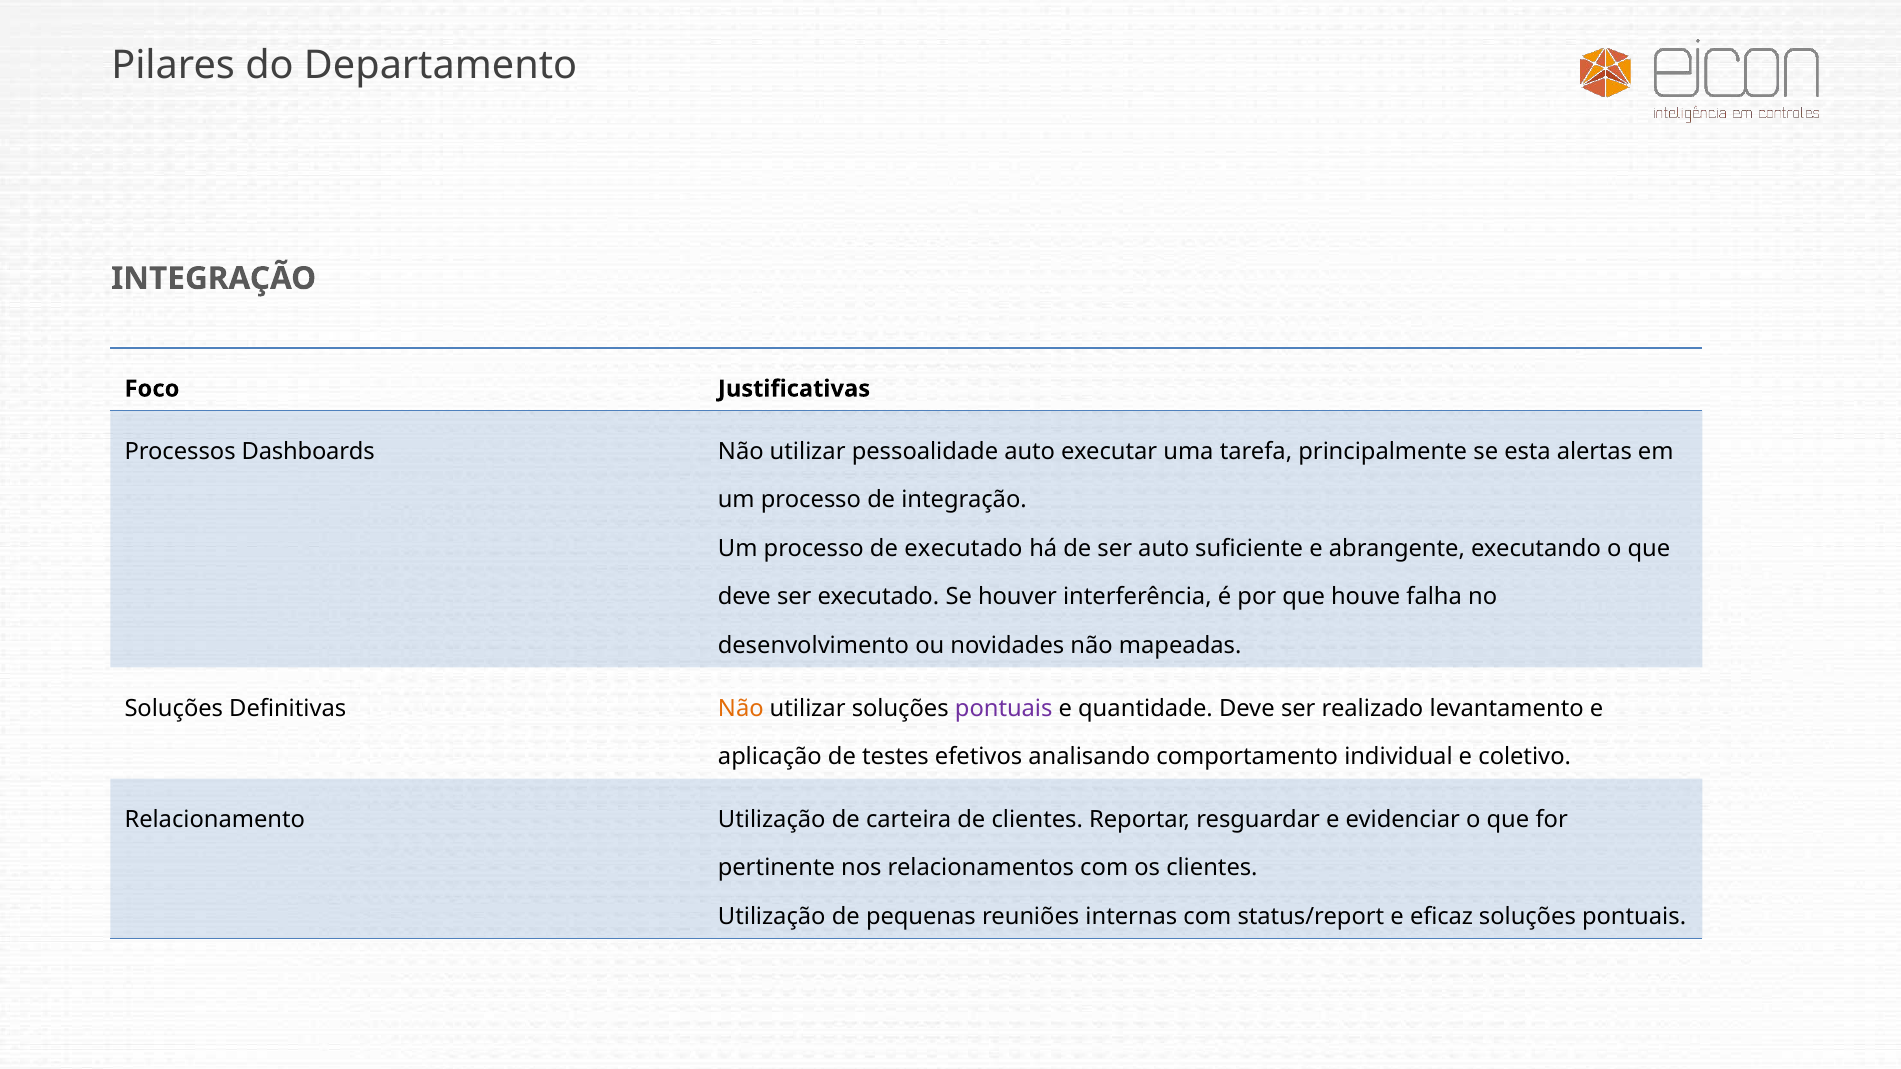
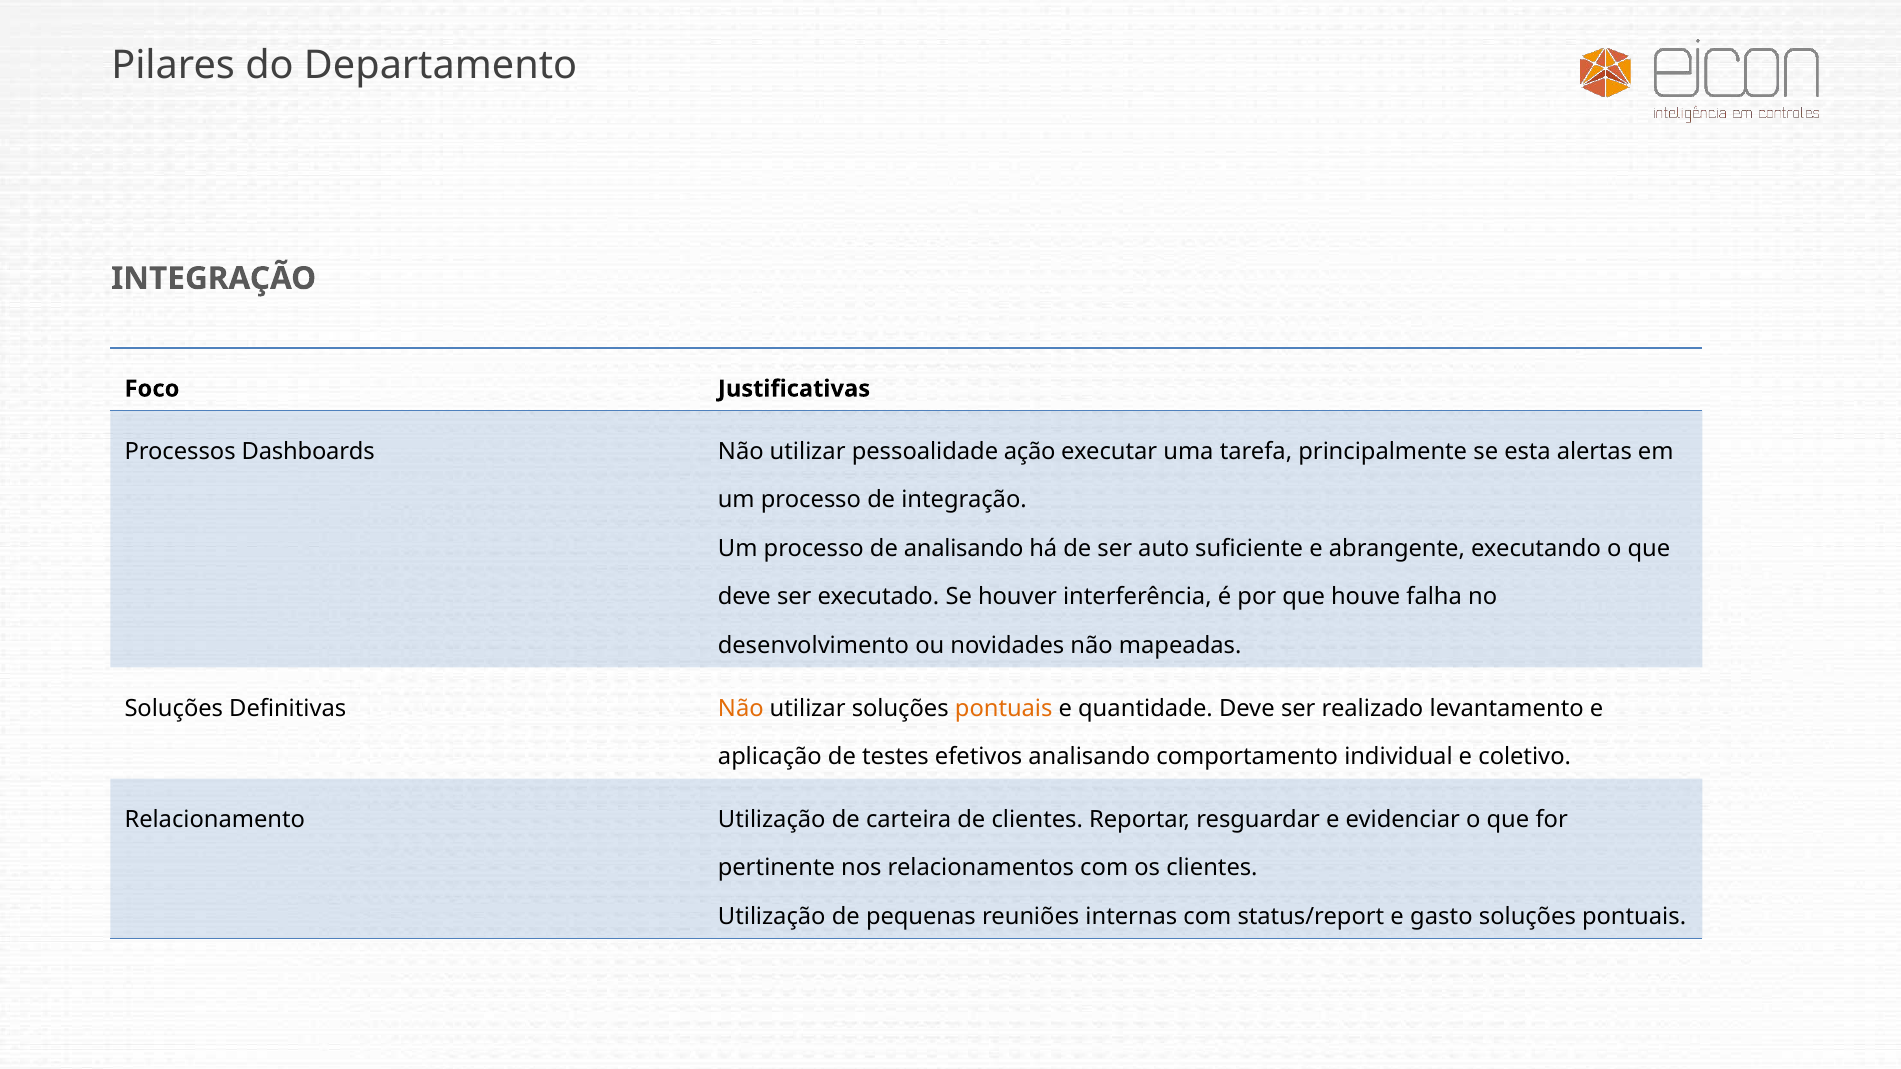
pessoalidade auto: auto -> ação
de executado: executado -> analisando
pontuais at (1004, 708) colour: purple -> orange
eficaz: eficaz -> gasto
